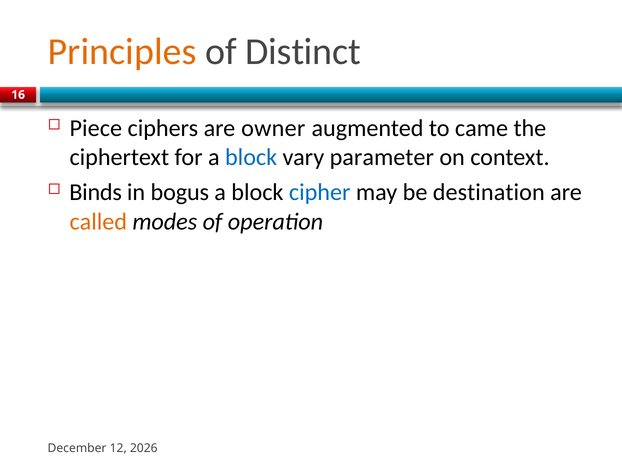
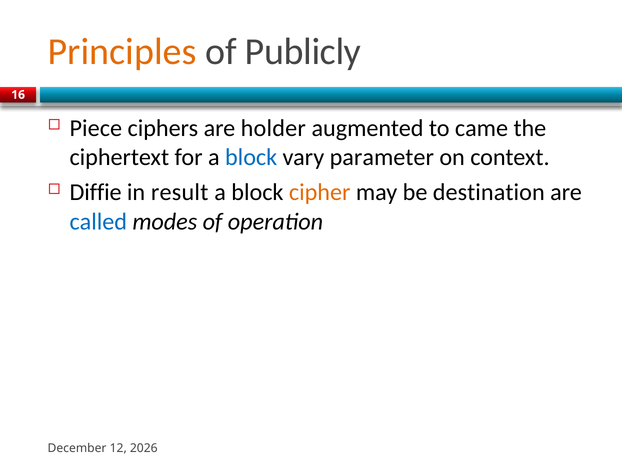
Distinct: Distinct -> Publicly
owner: owner -> holder
Binds: Binds -> Diffie
bogus: bogus -> result
cipher colour: blue -> orange
called colour: orange -> blue
